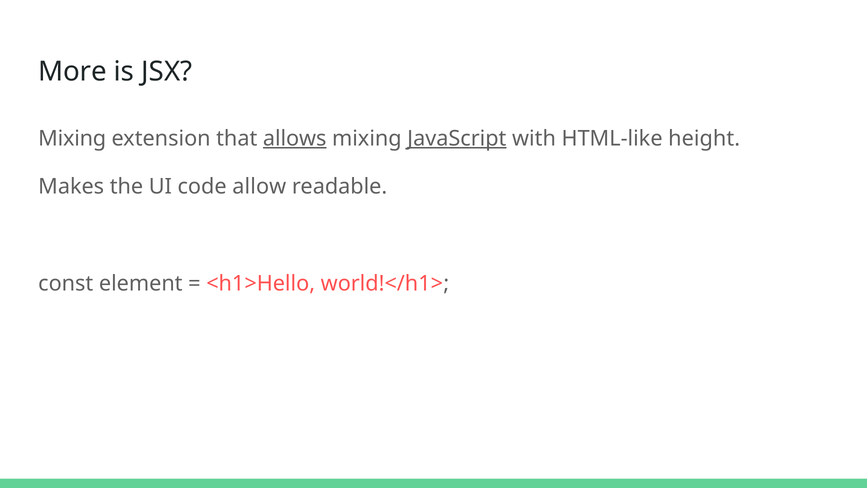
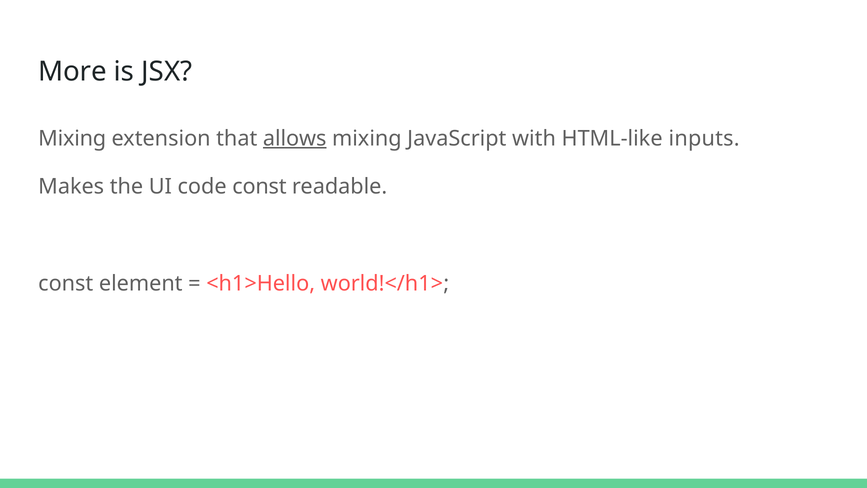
JavaScript underline: present -> none
height: height -> inputs
code allow: allow -> const
